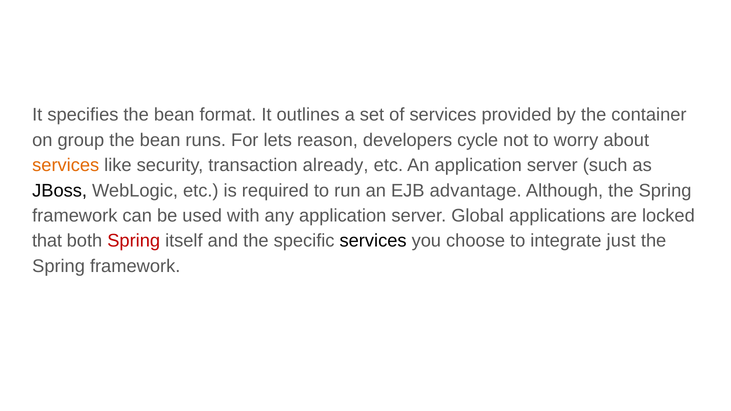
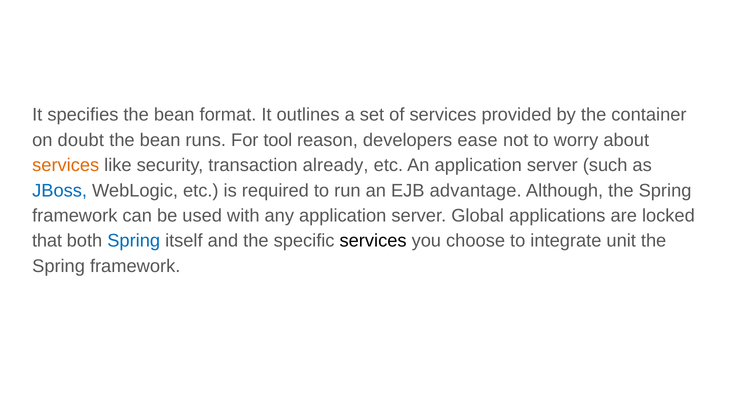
group: group -> doubt
lets: lets -> tool
cycle: cycle -> ease
JBoss colour: black -> blue
Spring at (134, 241) colour: red -> blue
just: just -> unit
